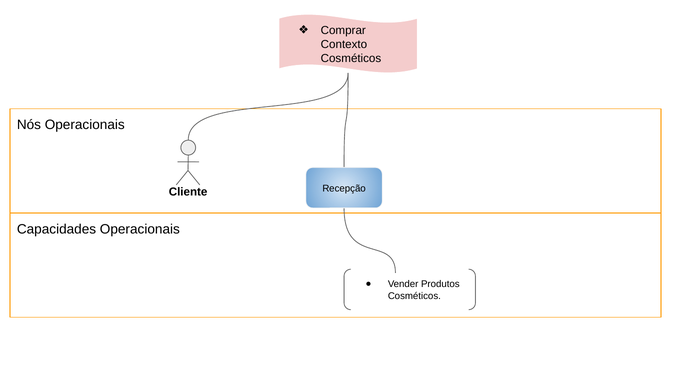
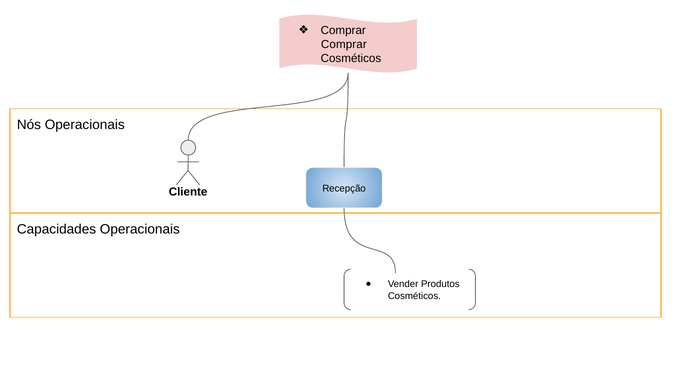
Contexto at (344, 44): Contexto -> Comprar
